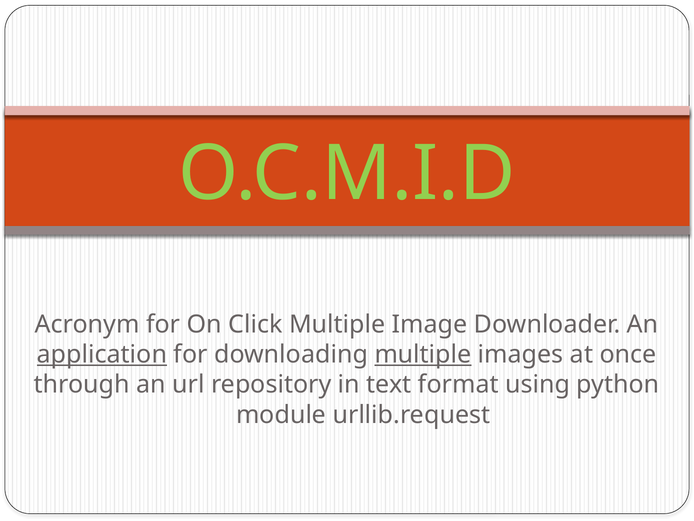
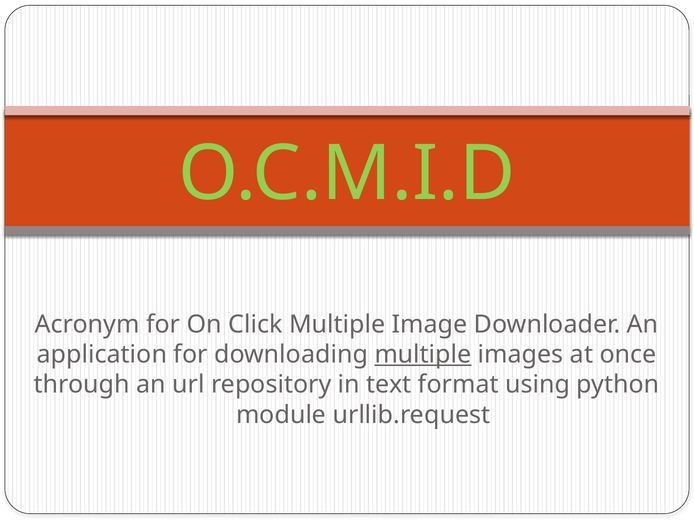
application underline: present -> none
